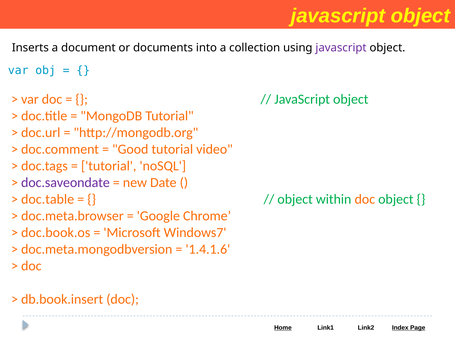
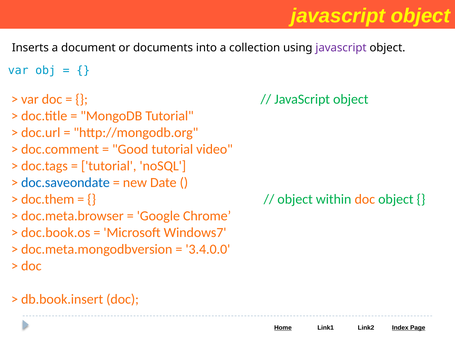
doc.saveondate colour: purple -> blue
doc.table: doc.table -> doc.them
1.4.1.6: 1.4.1.6 -> 3.4.0.0
